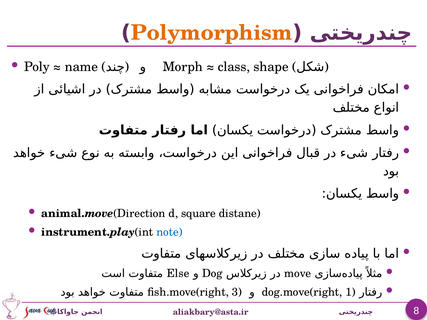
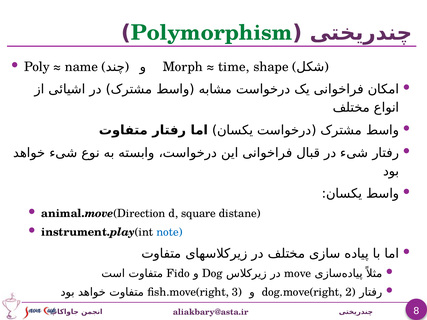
Polymorphism colour: orange -> green
class: class -> time
Else: Else -> Fido
1: 1 -> 2
